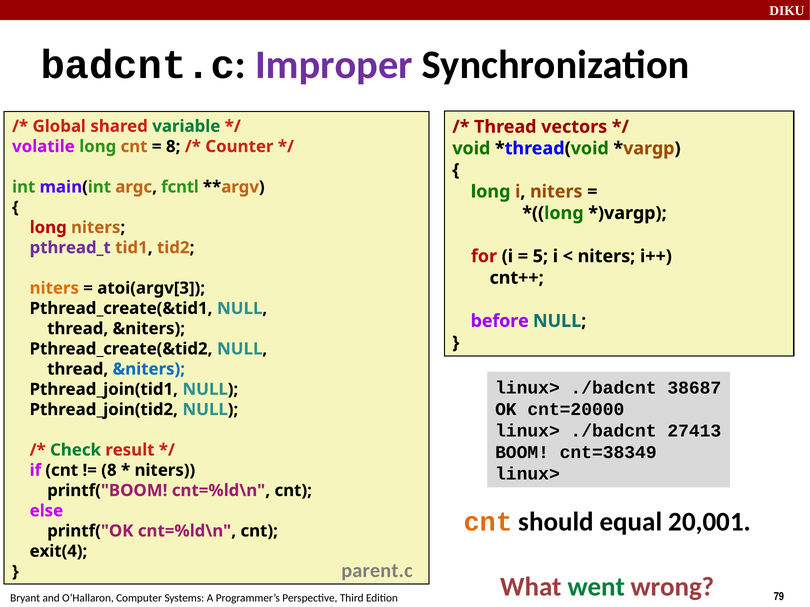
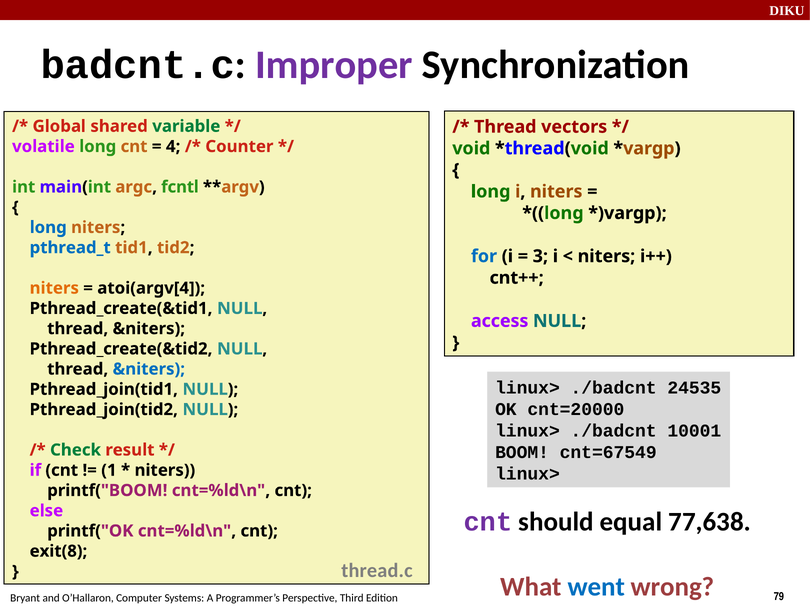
8 at (173, 147): 8 -> 4
long at (48, 228) colour: red -> blue
pthread_t colour: purple -> blue
for colour: red -> blue
5: 5 -> 3
atoi(argv[3: atoi(argv[3 -> atoi(argv[4
before: before -> access
38687: 38687 -> 24535
27413: 27413 -> 10001
cnt=38349: cnt=38349 -> cnt=67549
8 at (109, 471): 8 -> 1
cnt at (488, 522) colour: orange -> purple
20,001: 20,001 -> 77,638
exit(4: exit(4 -> exit(8
parent.c: parent.c -> thread.c
went colour: green -> blue
